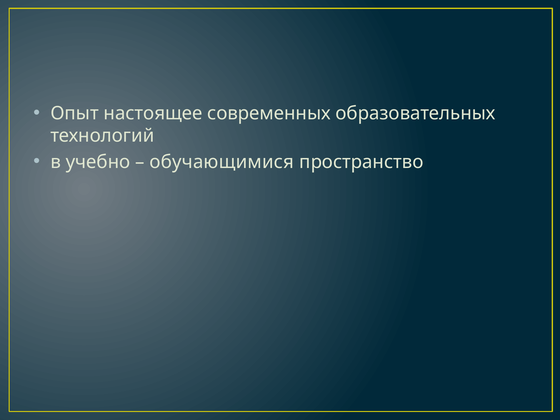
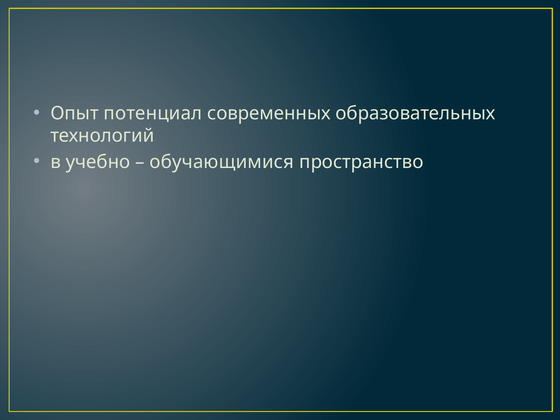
настоящее: настоящее -> потенциал
